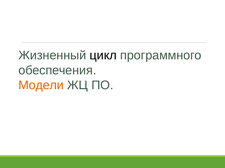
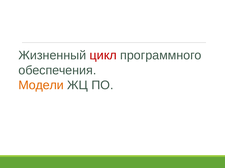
цикл colour: black -> red
